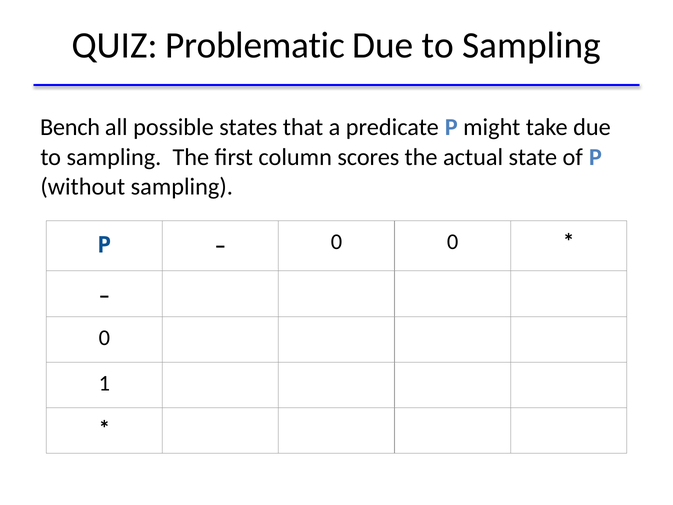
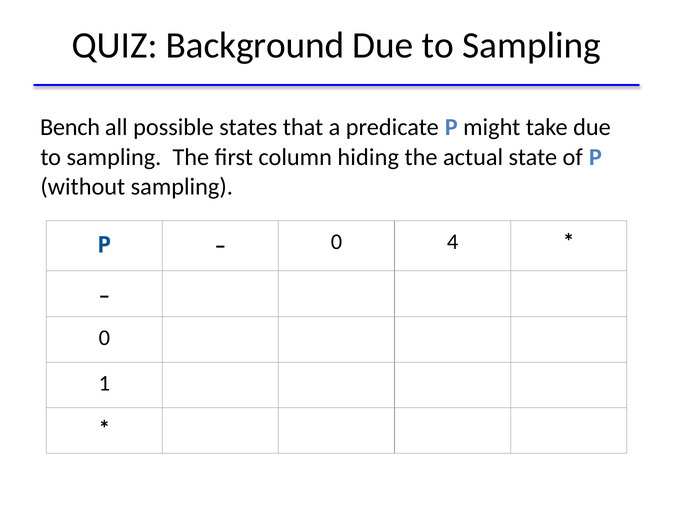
Problematic: Problematic -> Background
scores: scores -> hiding
0 0: 0 -> 4
